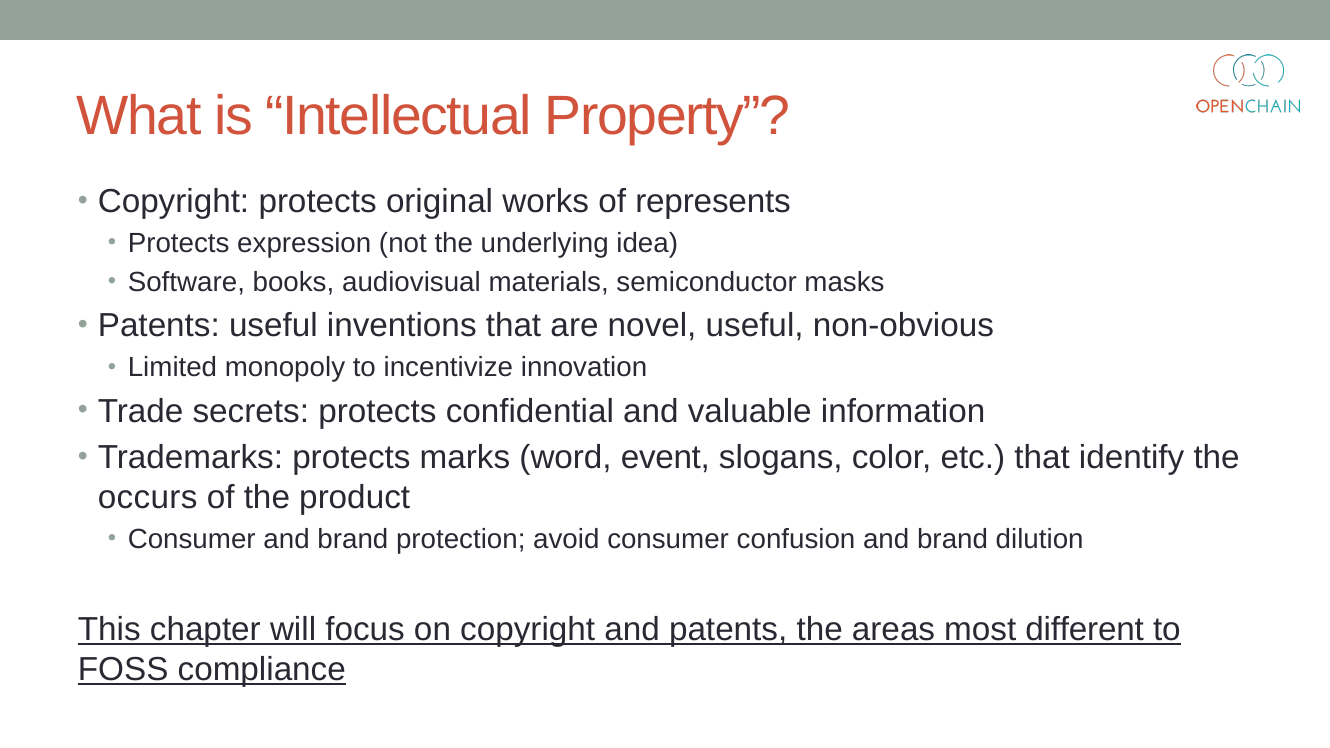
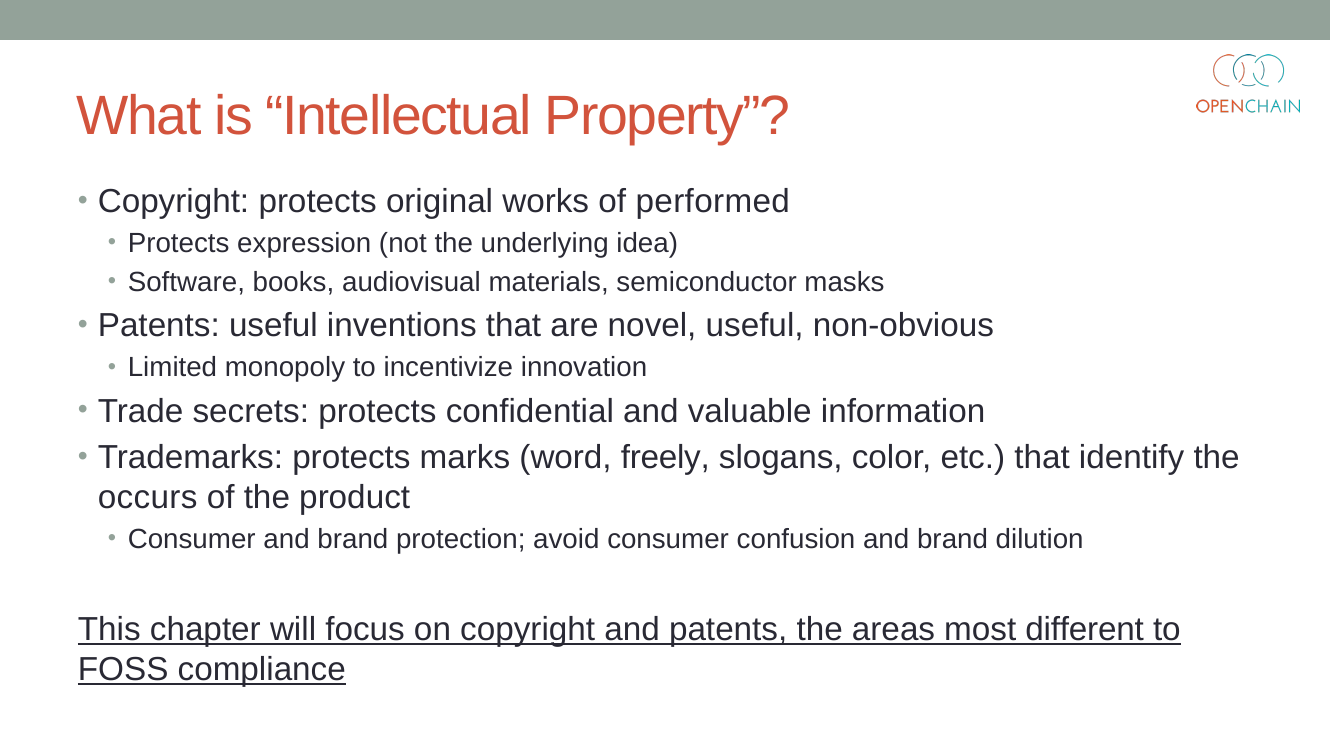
represents: represents -> performed
event: event -> freely
